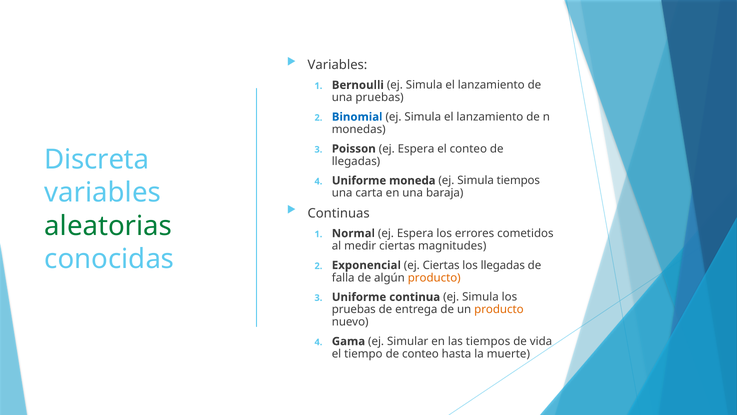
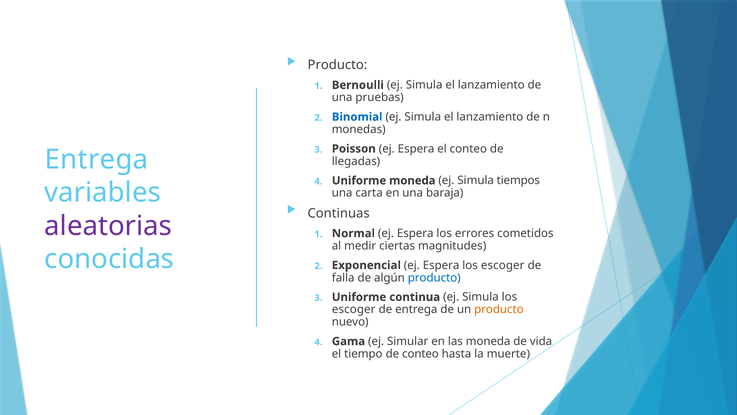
Variables at (337, 65): Variables -> Producto
Discreta at (97, 159): Discreta -> Entrega
aleatorias colour: green -> purple
Exponencial ej Ciertas: Ciertas -> Espera
llegadas at (503, 265): llegadas -> escoger
producto at (434, 277) colour: orange -> blue
pruebas at (354, 309): pruebas -> escoger
las tiempos: tiempos -> moneda
